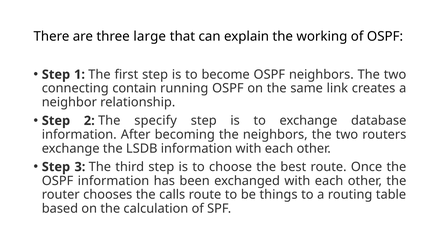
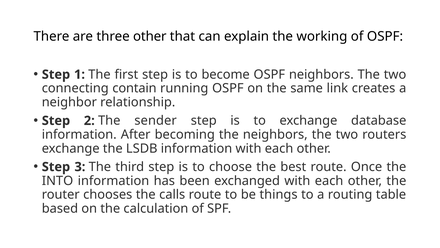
three large: large -> other
specify: specify -> sender
OSPF at (58, 180): OSPF -> INTO
